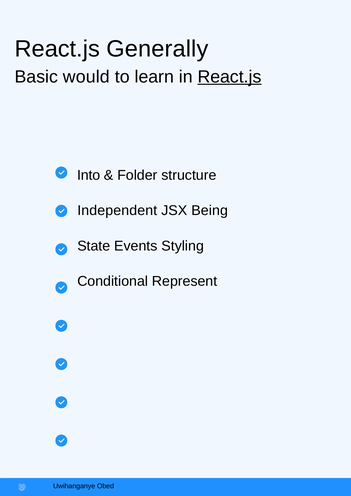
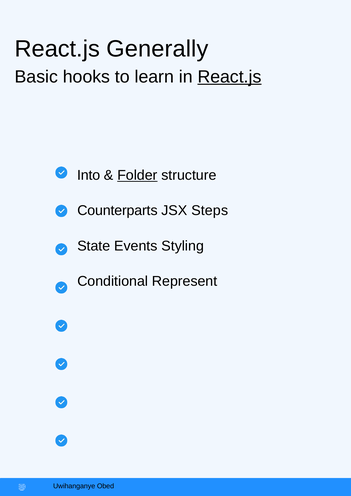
would: would -> hooks
Folder underline: none -> present
Independent: Independent -> Counterparts
Being: Being -> Steps
